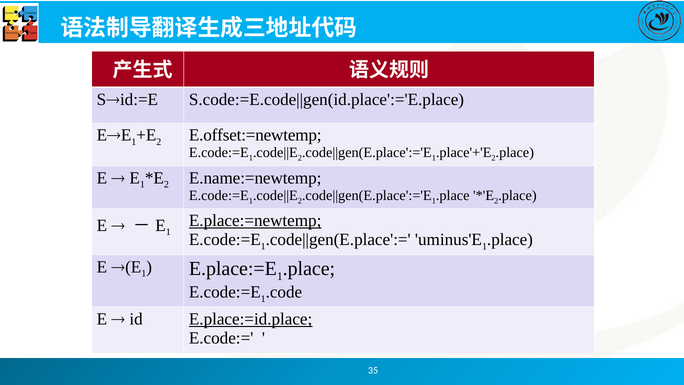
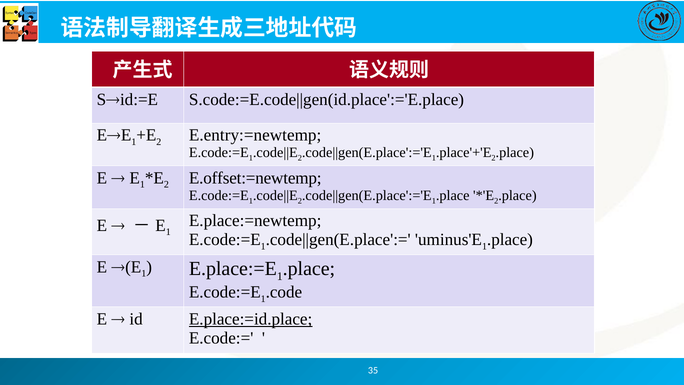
E.offset:=newtemp: E.offset:=newtemp -> E.entry:=newtemp
E.name:=newtemp: E.name:=newtemp -> E.offset:=newtemp
E.place:=newtemp underline: present -> none
